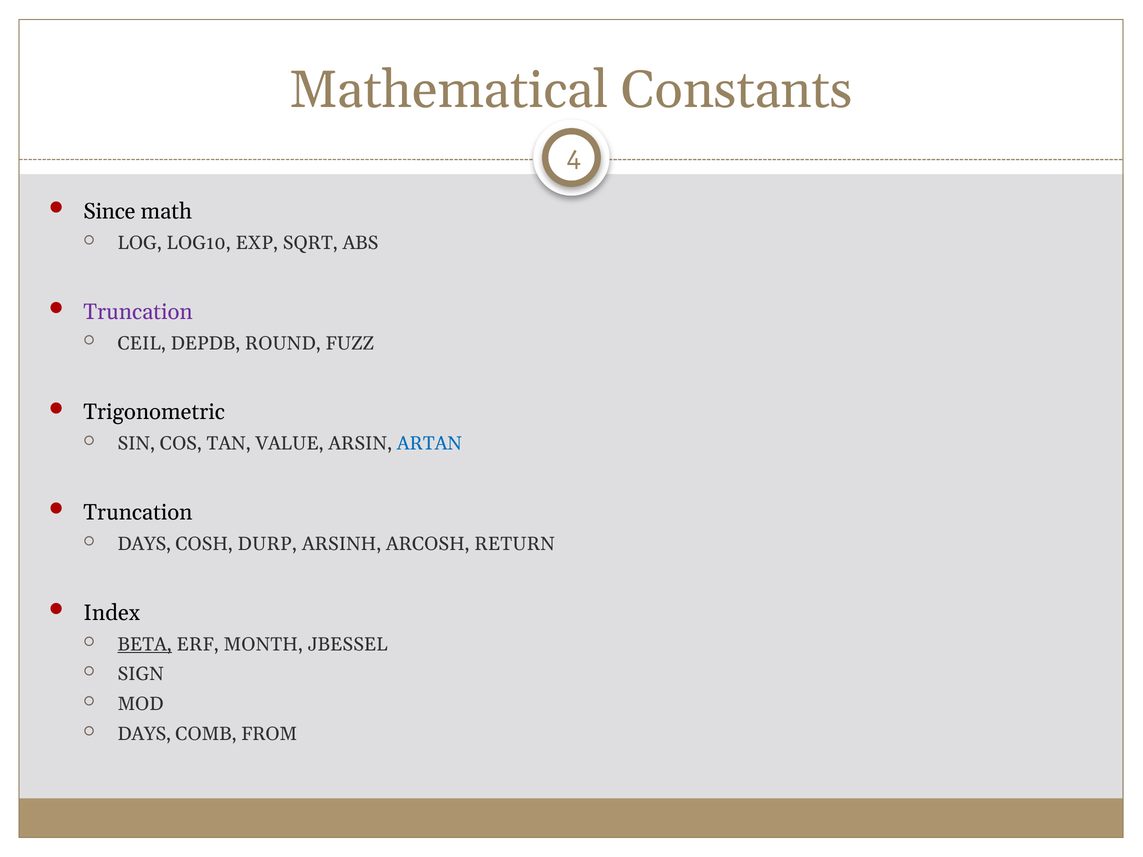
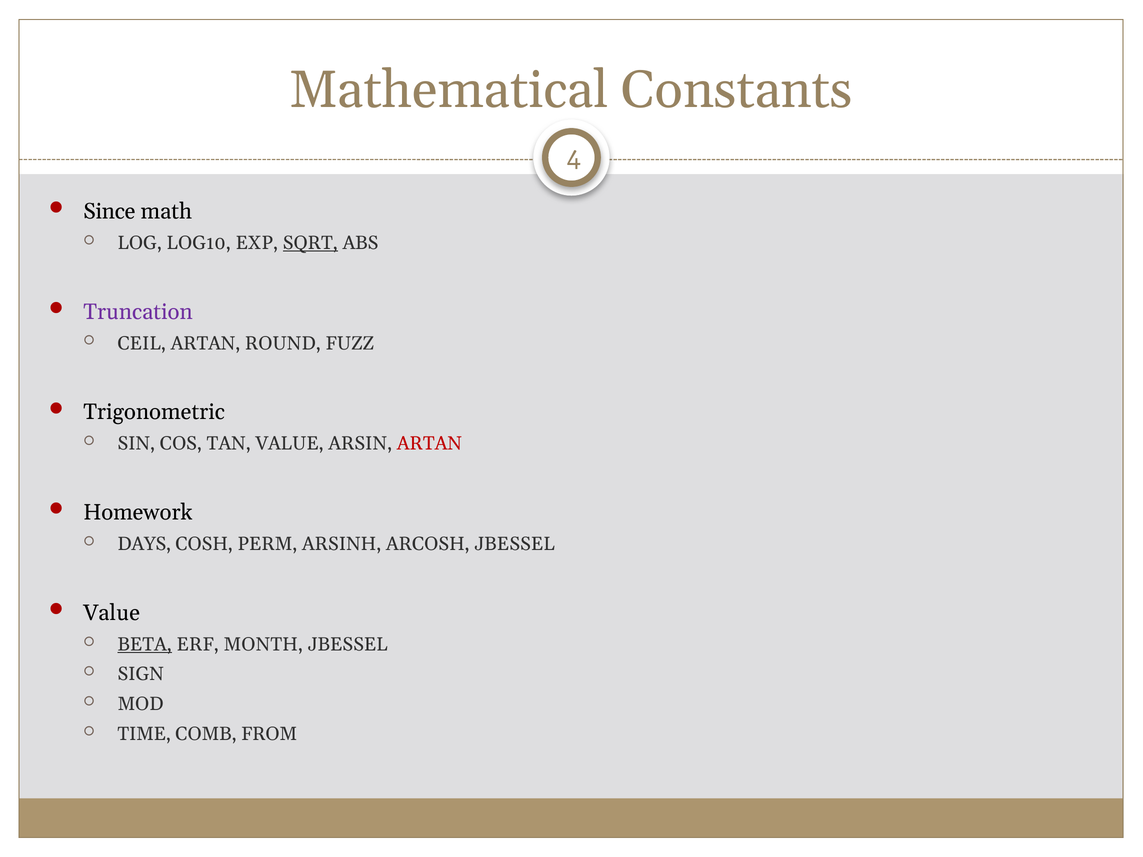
SQRT underline: none -> present
CEIL DEPDB: DEPDB -> ARTAN
ARTAN at (429, 444) colour: blue -> red
Truncation at (138, 513): Truncation -> Homework
DURP: DURP -> PERM
ARCOSH RETURN: RETURN -> JBESSEL
Index at (112, 613): Index -> Value
DAYS at (144, 734): DAYS -> TIME
